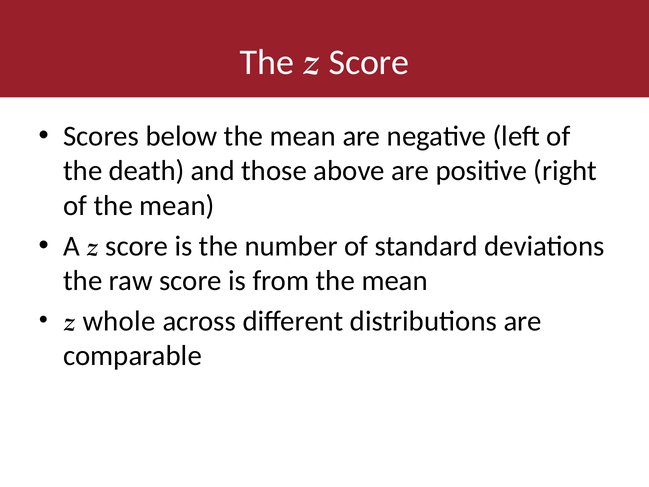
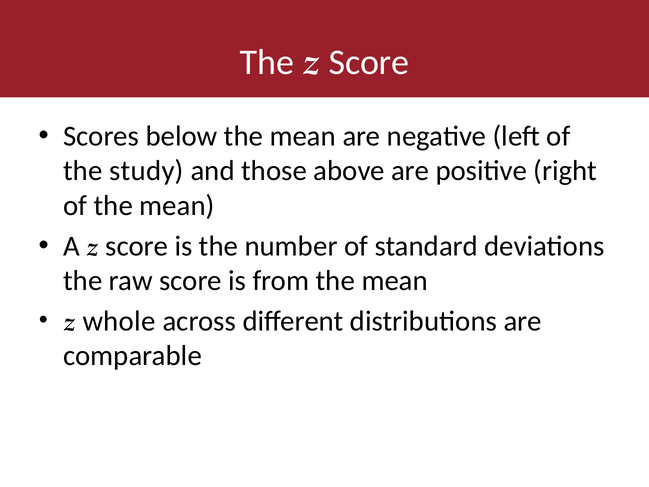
death: death -> study
